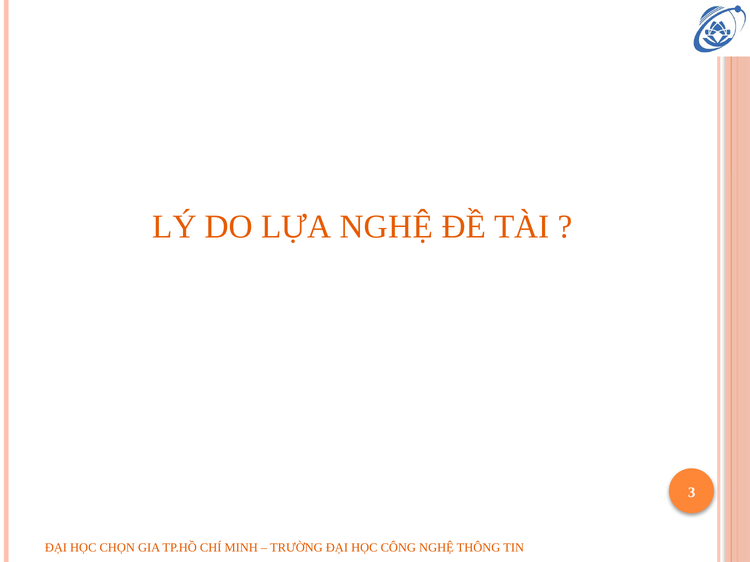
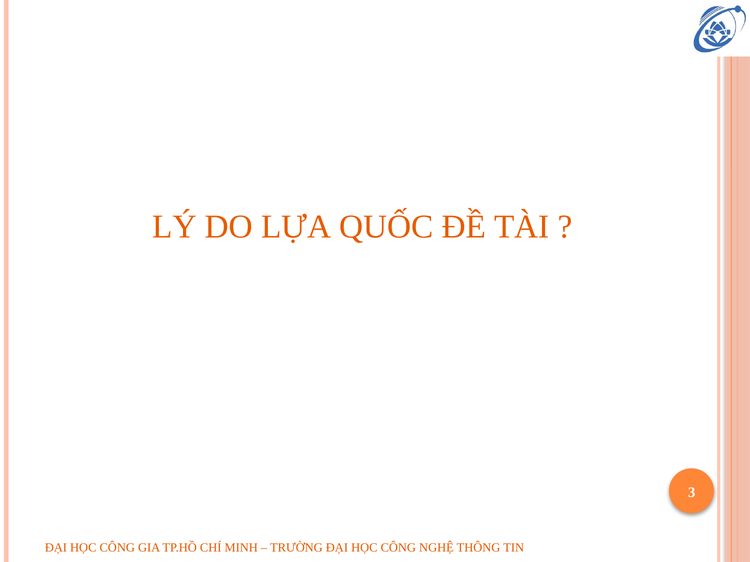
LỰA NGHỆ: NGHỆ -> QUỐC
CHỌN at (117, 548): CHỌN -> CÔNG
